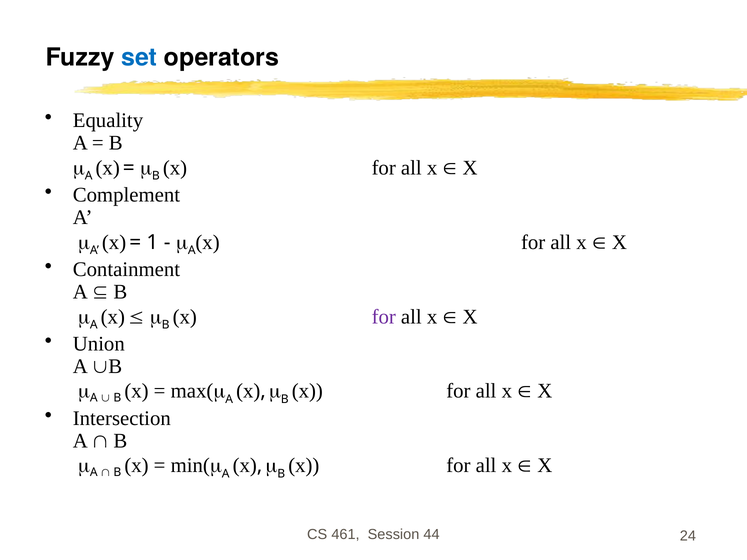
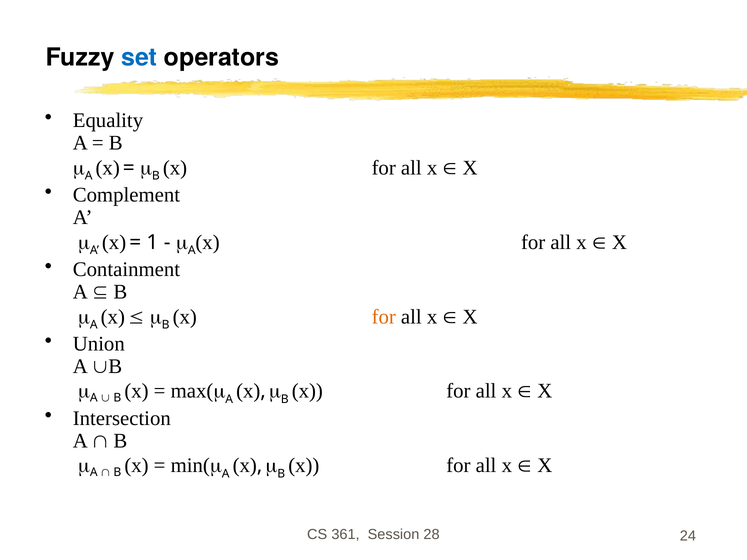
for at (384, 317) colour: purple -> orange
461: 461 -> 361
44: 44 -> 28
